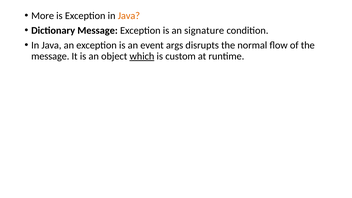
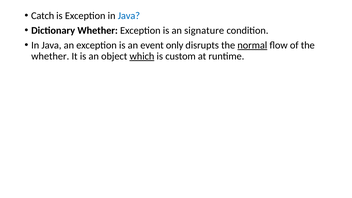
More: More -> Catch
Java at (129, 16) colour: orange -> blue
Dictionary Message: Message -> Whether
args: args -> only
normal underline: none -> present
message at (50, 56): message -> whether
